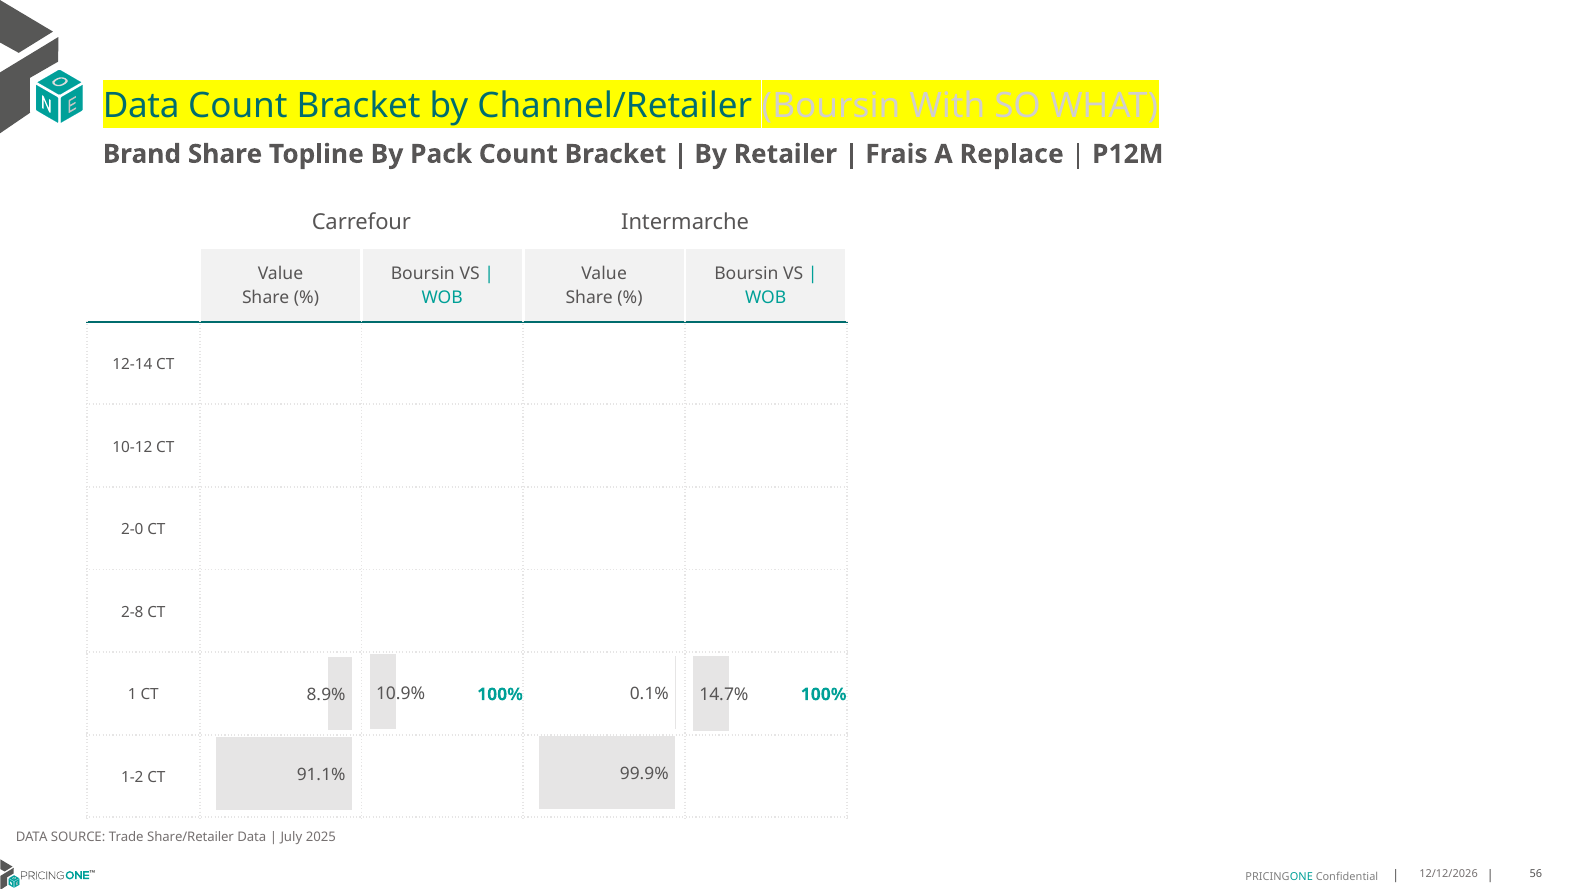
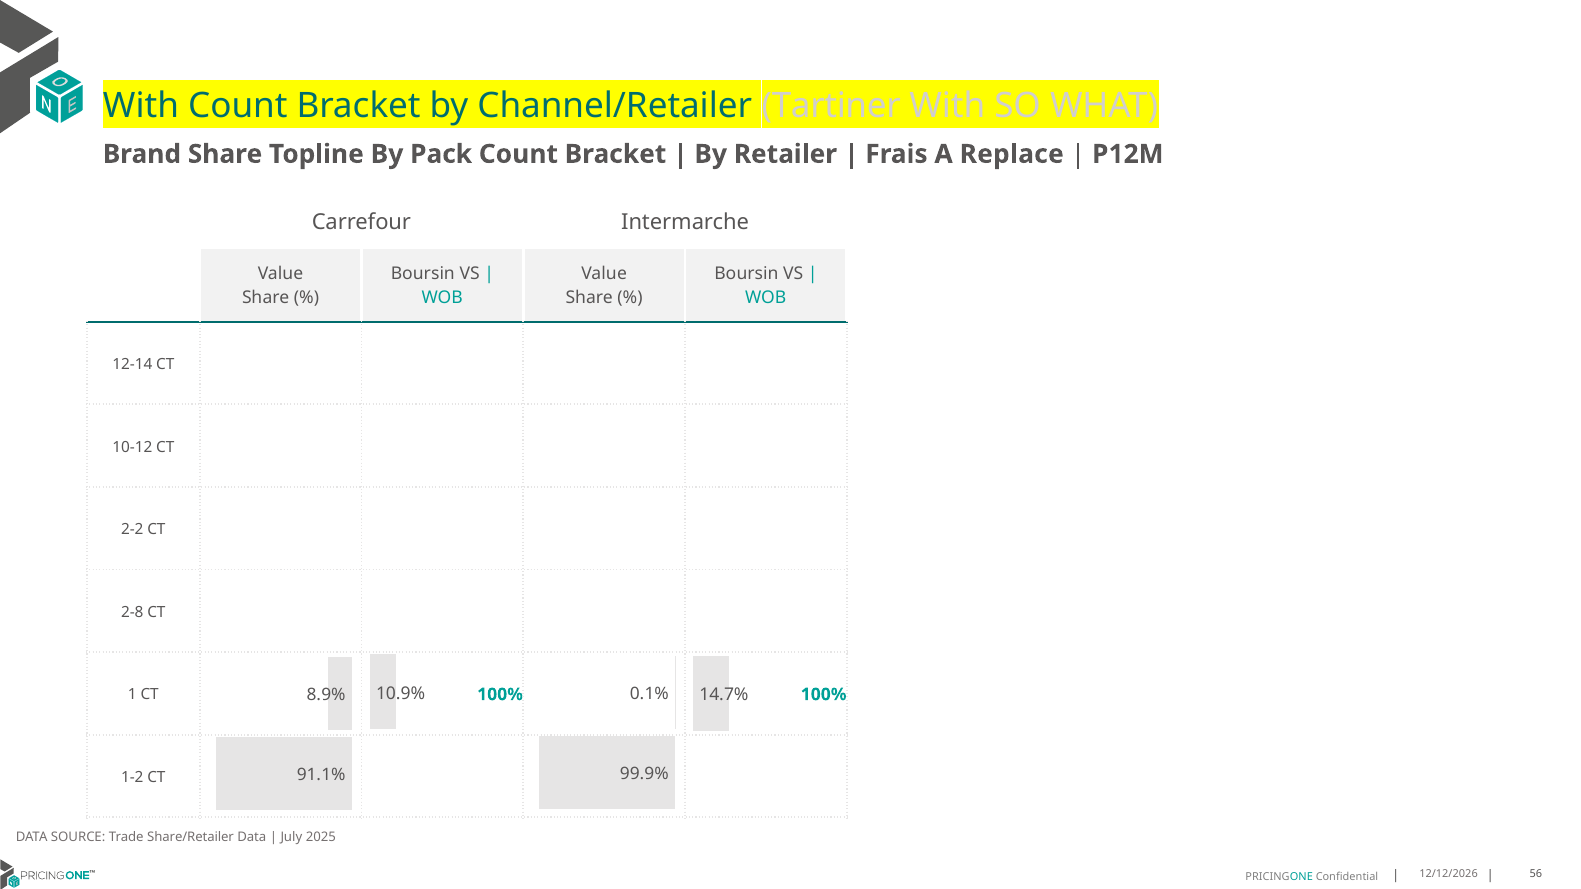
Data at (141, 106): Data -> With
Channel/Retailer Boursin: Boursin -> Tartiner
2-0: 2-0 -> 2-2
